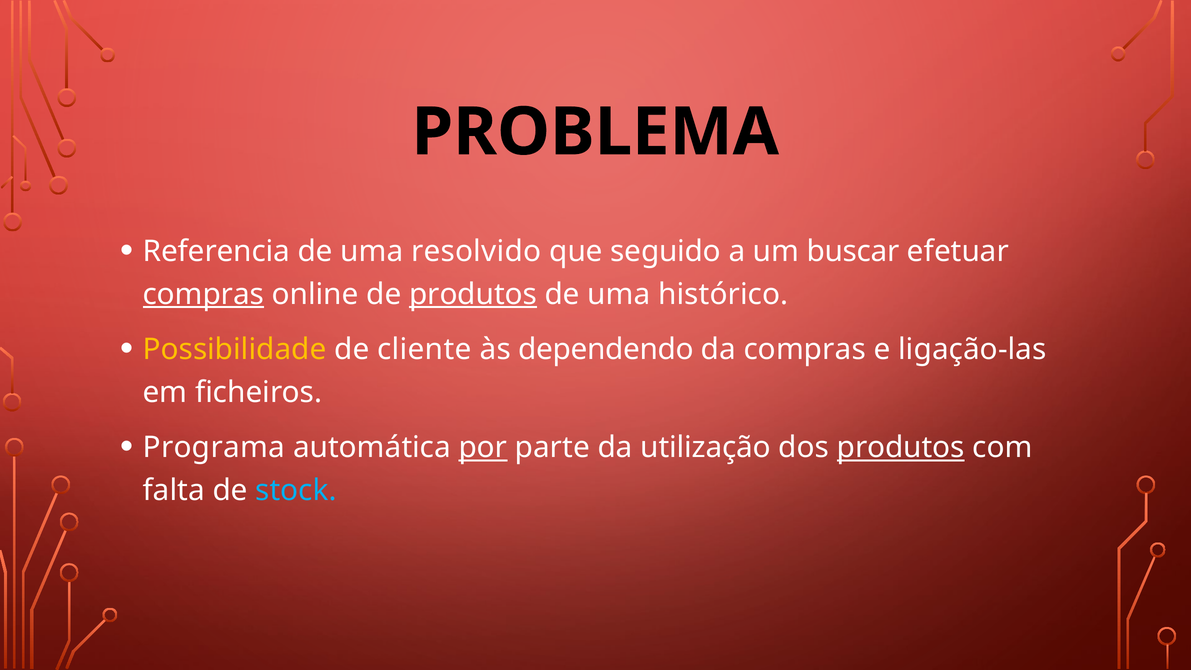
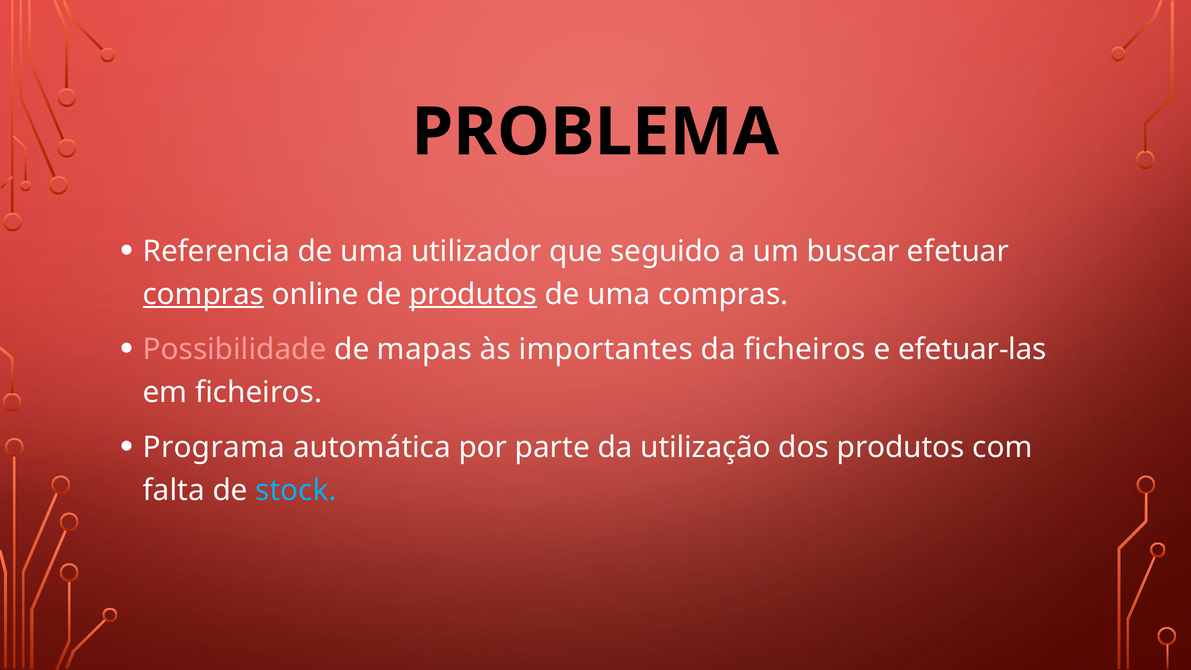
resolvido: resolvido -> utilizador
uma histórico: histórico -> compras
Possibilidade colour: yellow -> pink
cliente: cliente -> mapas
dependendo: dependendo -> importantes
da compras: compras -> ficheiros
ligação-las: ligação-las -> efetuar-las
por underline: present -> none
produtos at (901, 448) underline: present -> none
